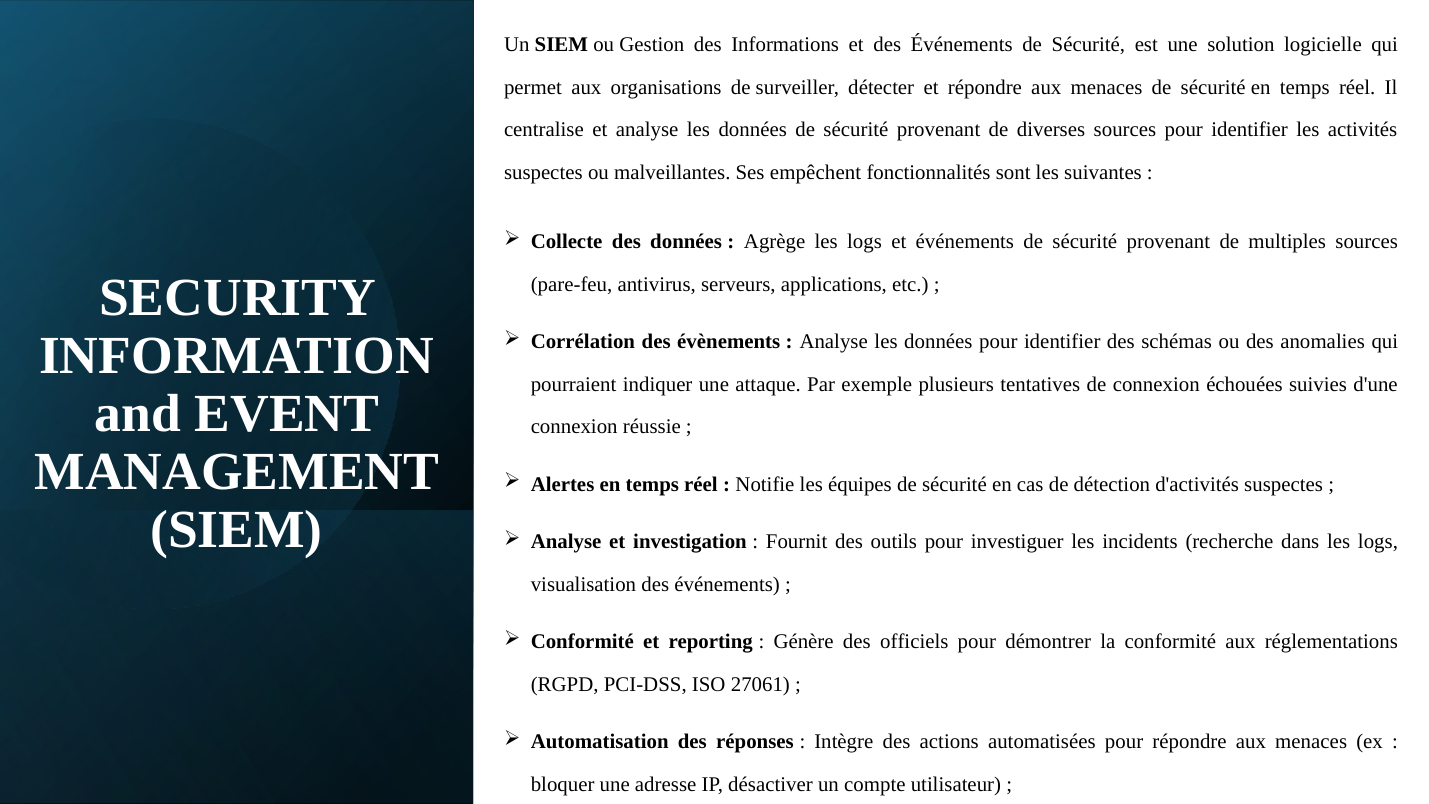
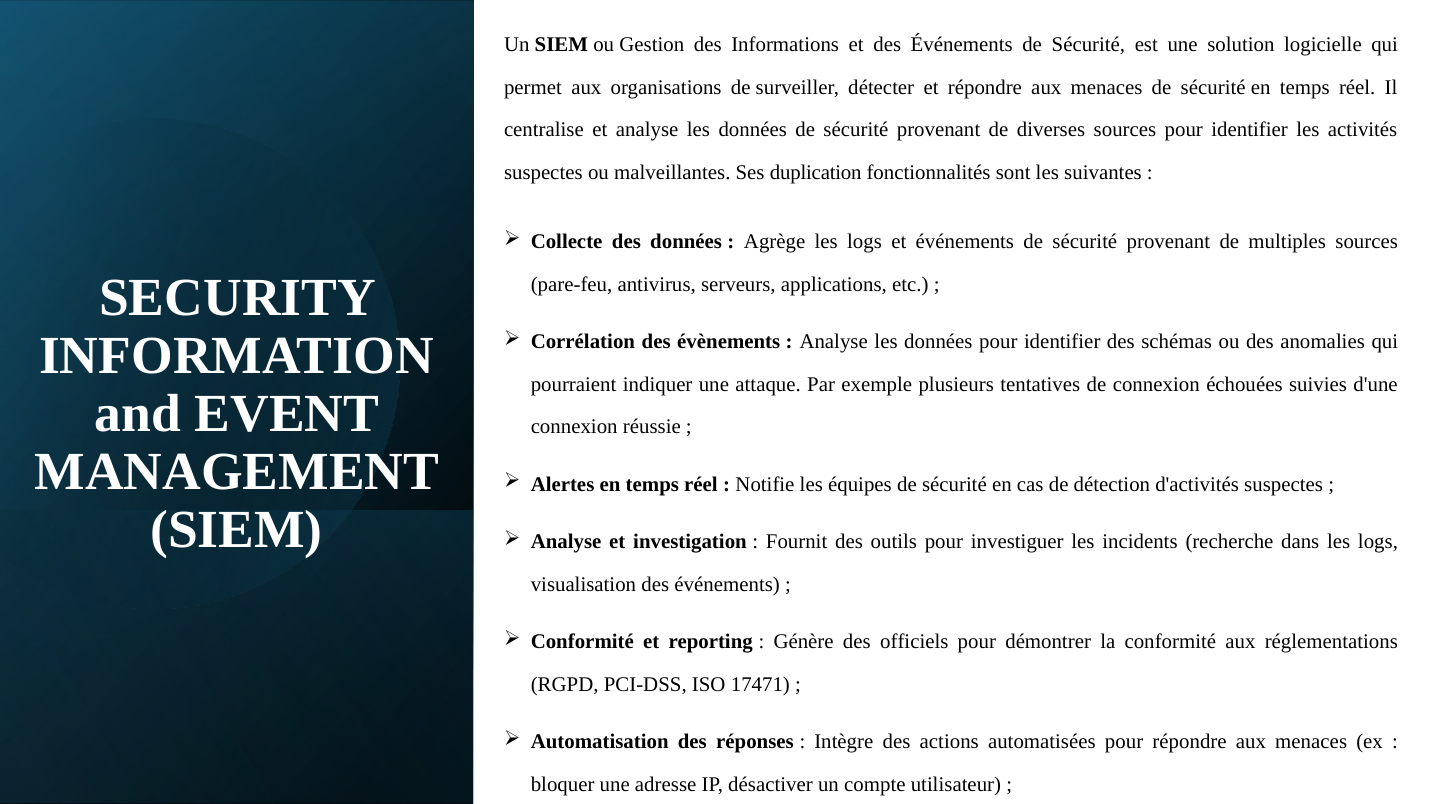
empêchent: empêchent -> duplication
27061: 27061 -> 17471
